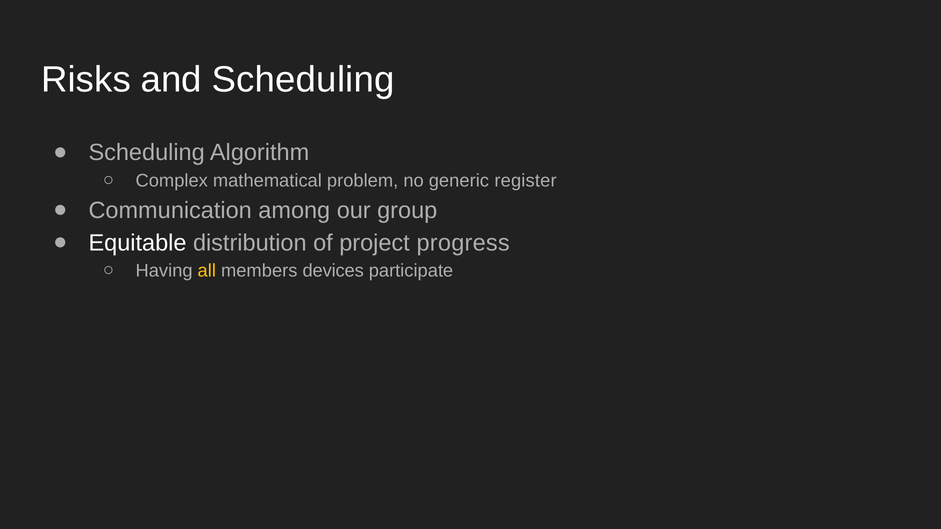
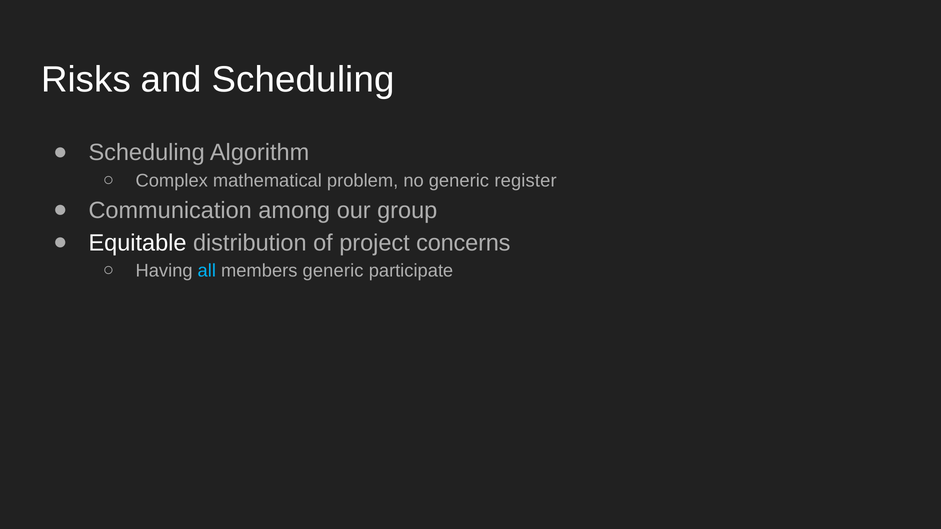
progress: progress -> concerns
all colour: yellow -> light blue
members devices: devices -> generic
